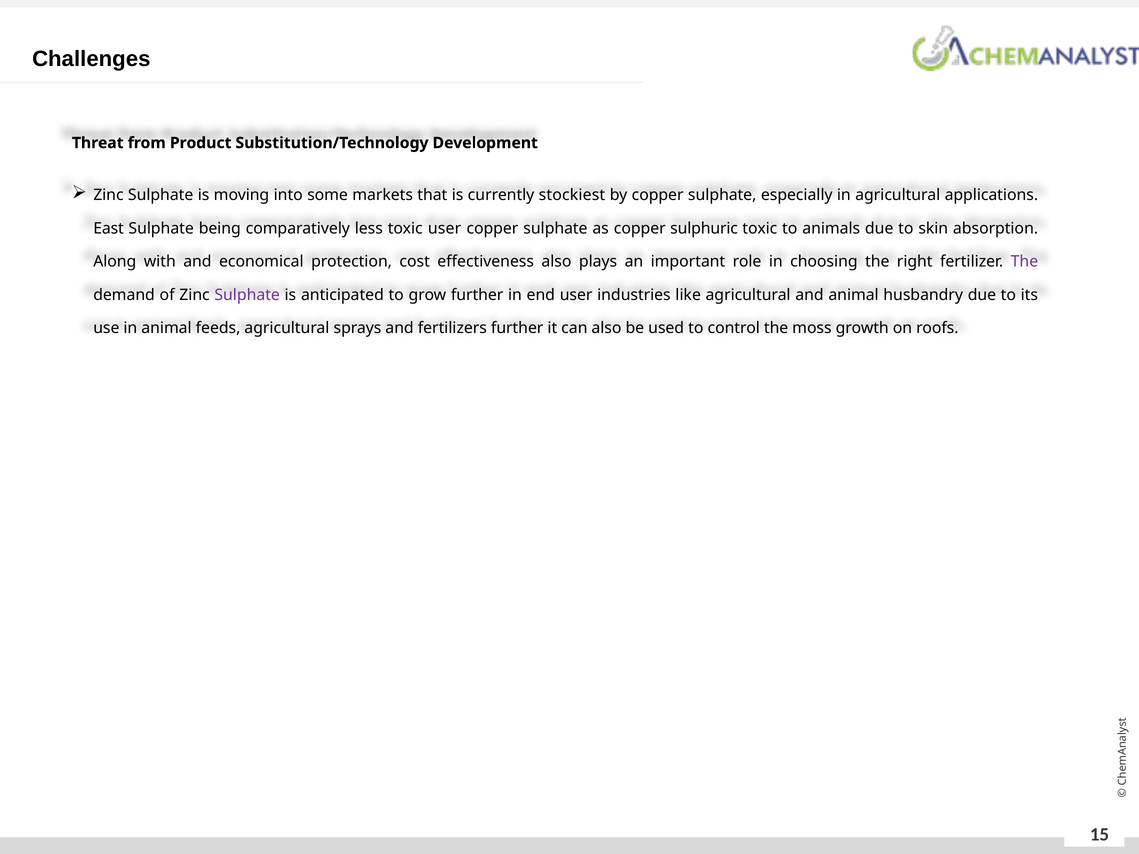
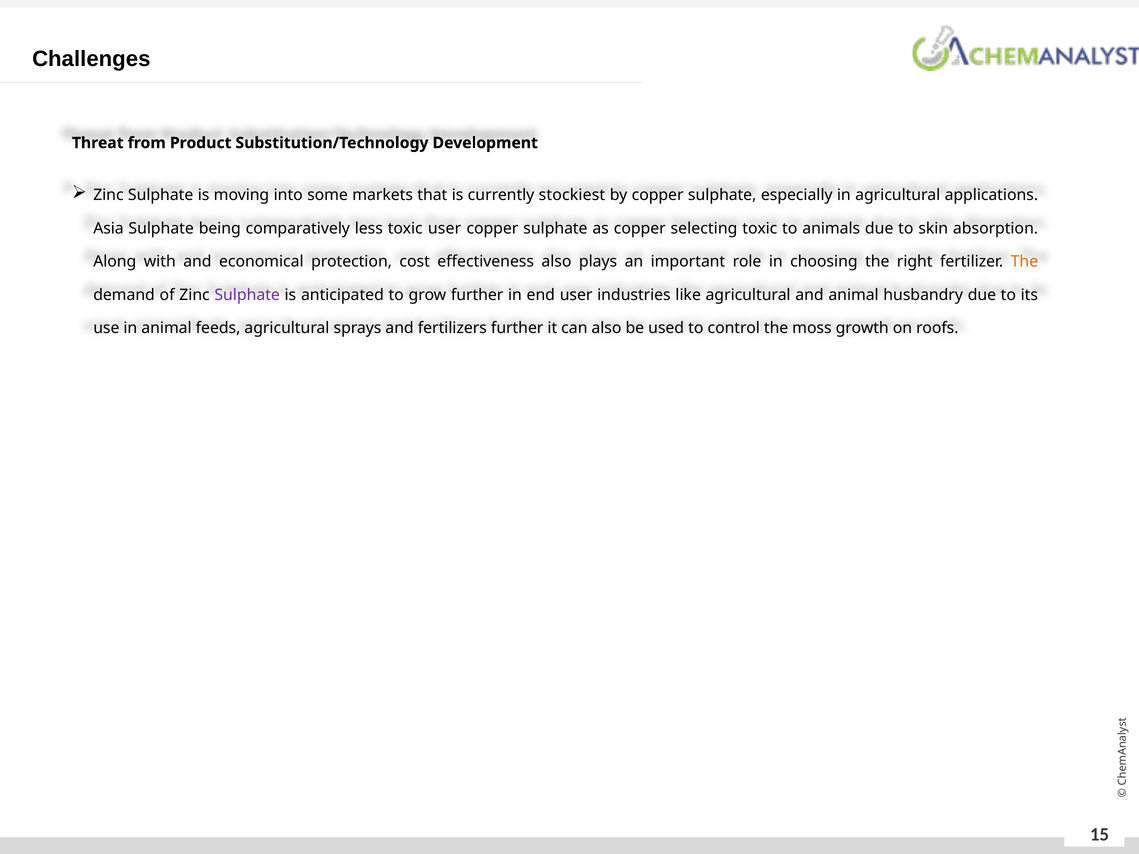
East: East -> Asia
sulphuric: sulphuric -> selecting
The at (1024, 262) colour: purple -> orange
